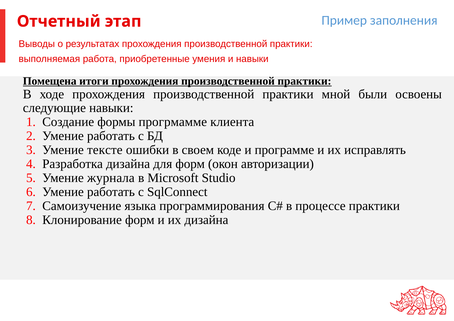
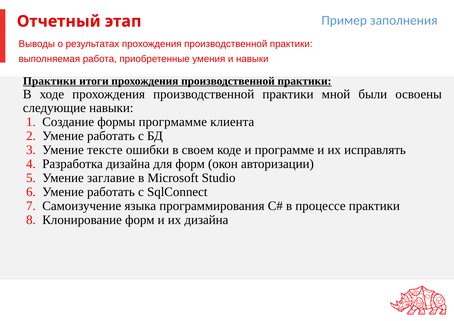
Помещена at (50, 81): Помещена -> Практики
журнала: журнала -> заглавие
